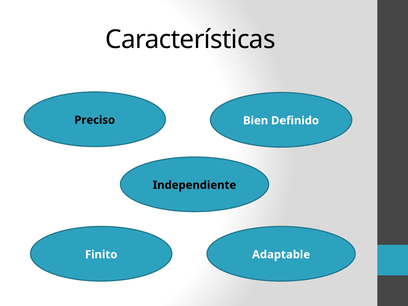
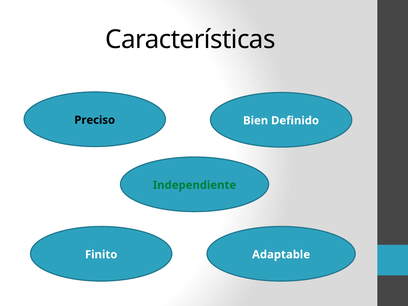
Independiente colour: black -> green
